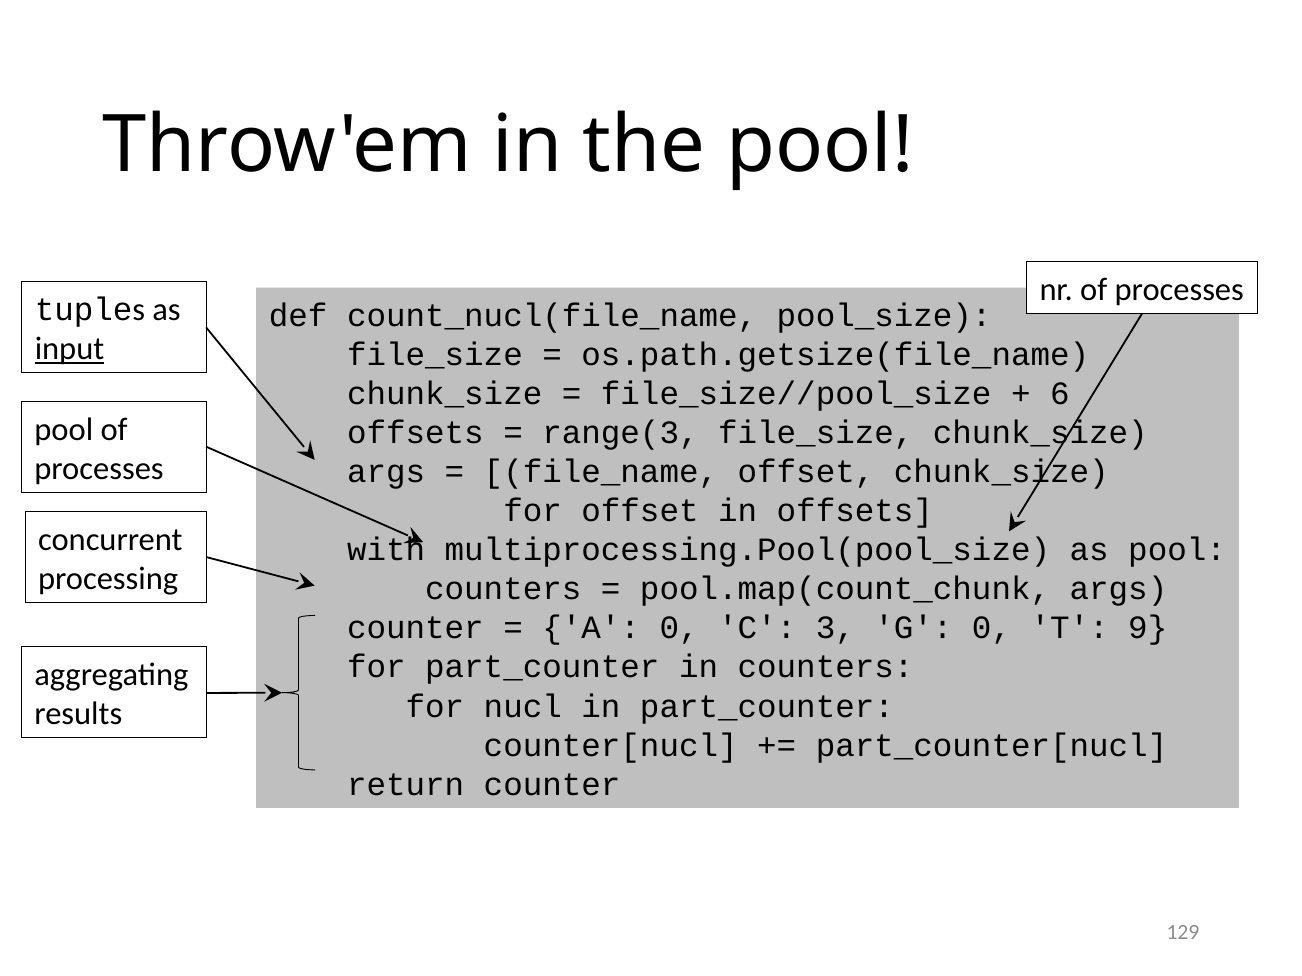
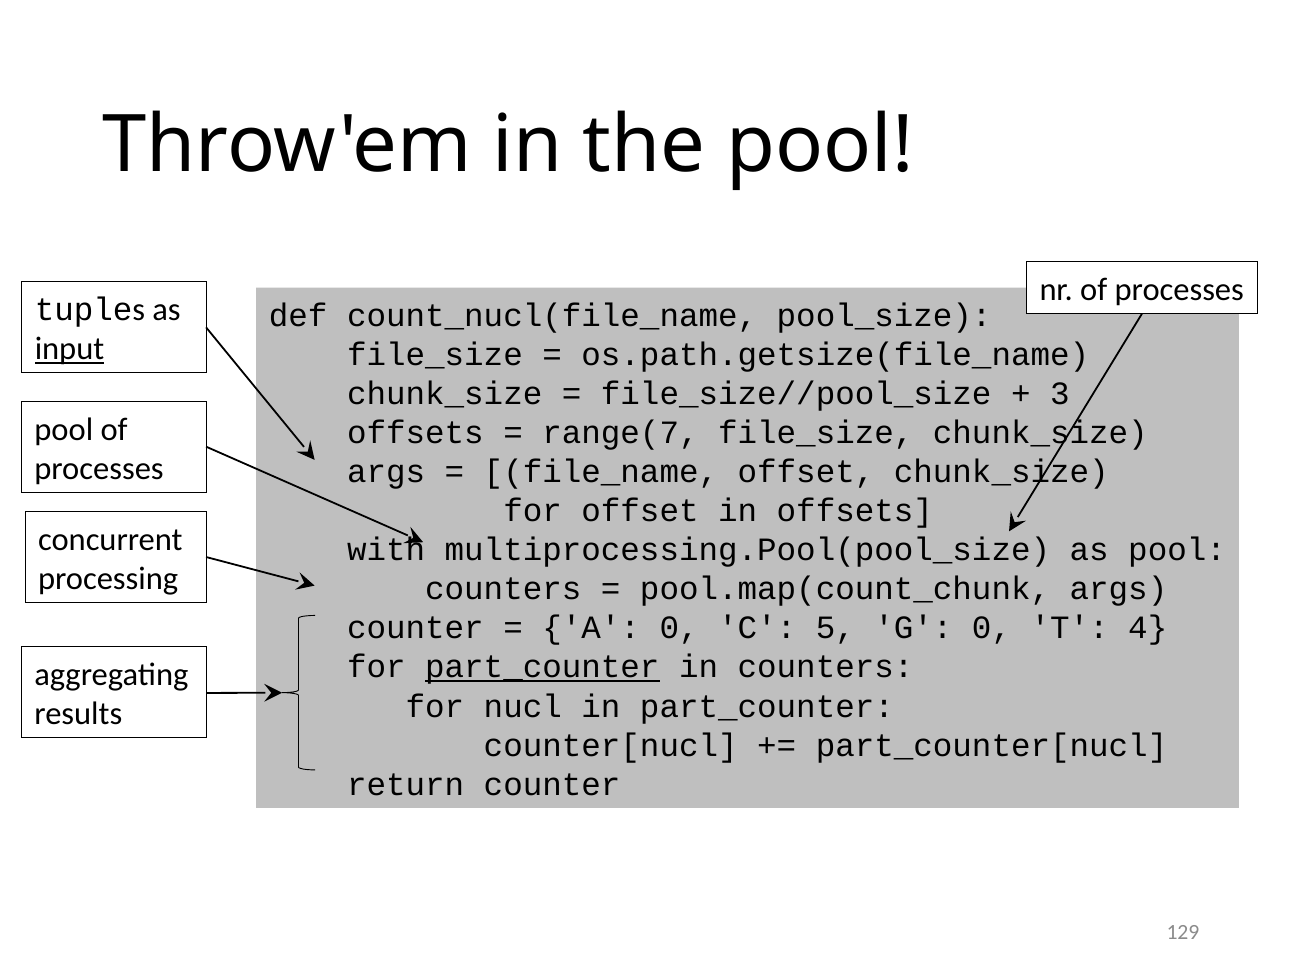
6: 6 -> 3
range(3: range(3 -> range(7
3: 3 -> 5
9: 9 -> 4
part_counter at (542, 668) underline: none -> present
